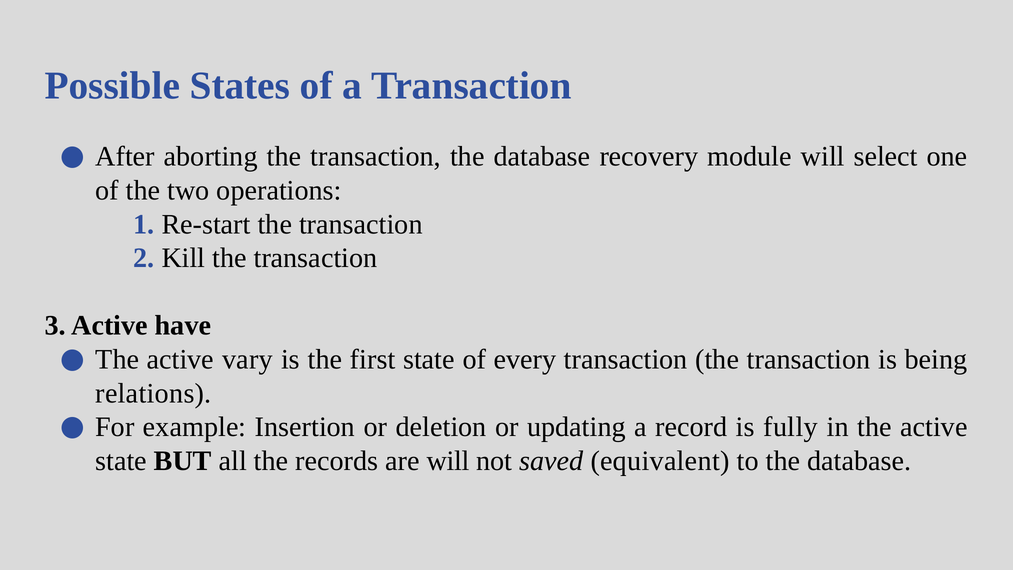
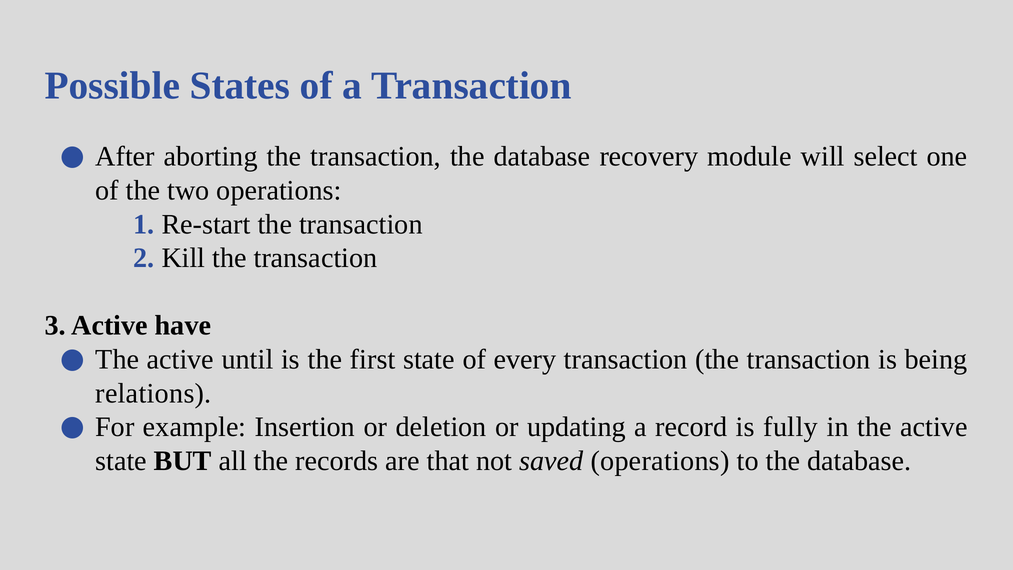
vary: vary -> until
are will: will -> that
saved equivalent: equivalent -> operations
